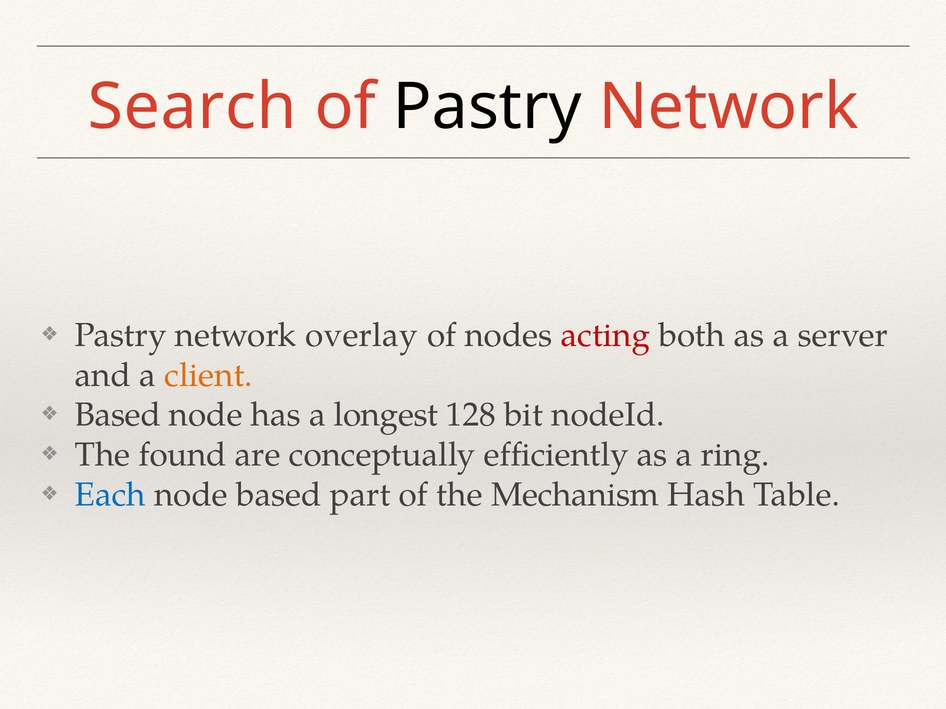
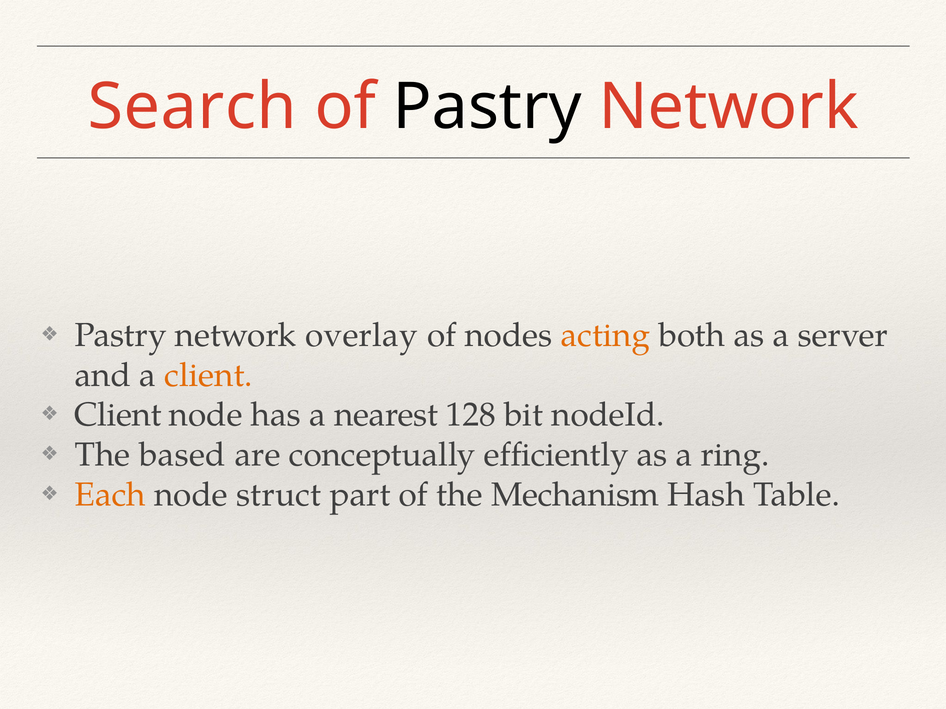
acting colour: red -> orange
Based at (118, 415): Based -> Client
longest: longest -> nearest
found: found -> based
Each colour: blue -> orange
node based: based -> struct
